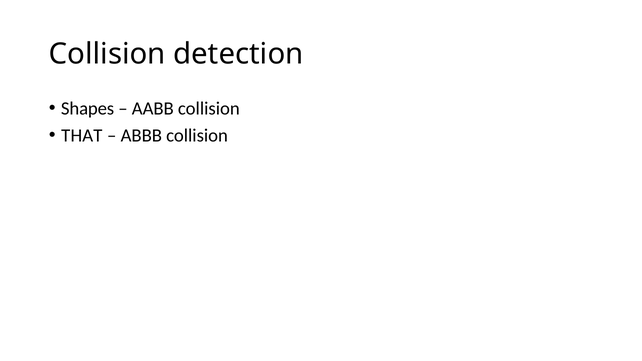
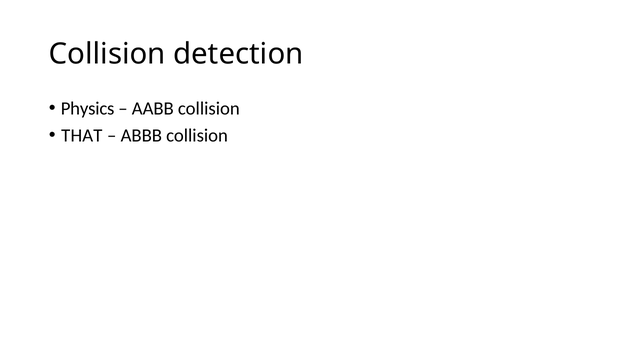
Shapes: Shapes -> Physics
